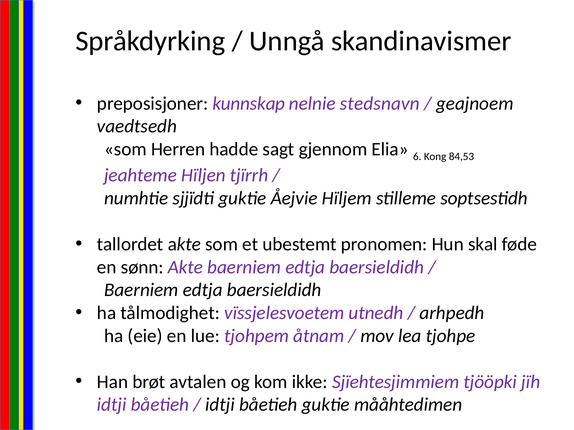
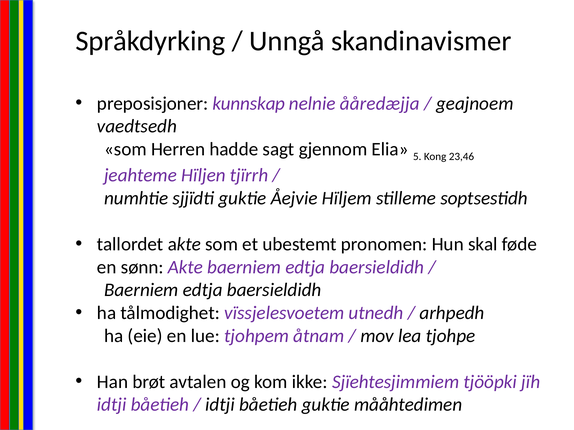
stedsnavn: stedsnavn -> ååredæjja
6: 6 -> 5
84,53: 84,53 -> 23,46
